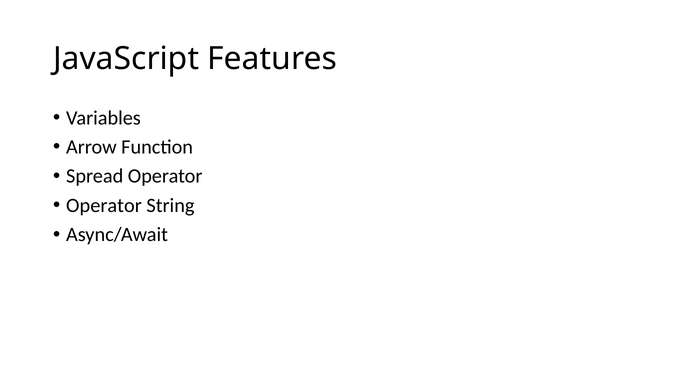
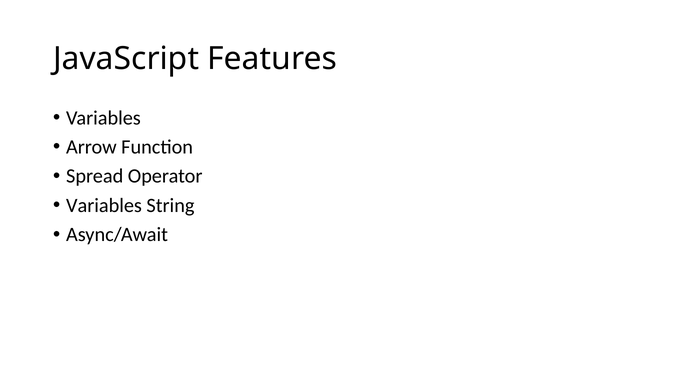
Operator at (104, 205): Operator -> Variables
